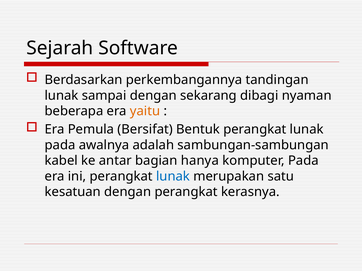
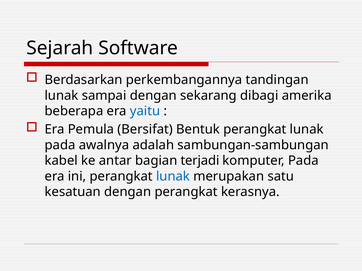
nyaman: nyaman -> amerika
yaitu colour: orange -> blue
hanya: hanya -> terjadi
